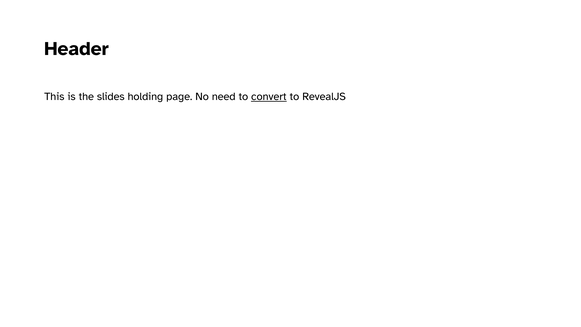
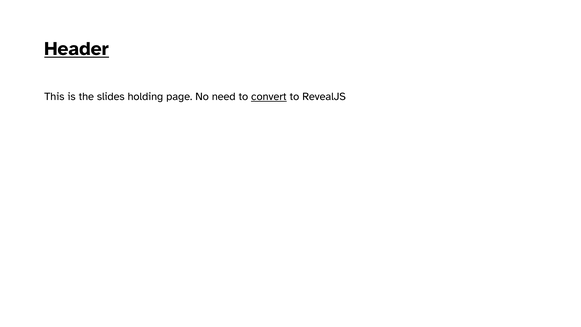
Header underline: none -> present
